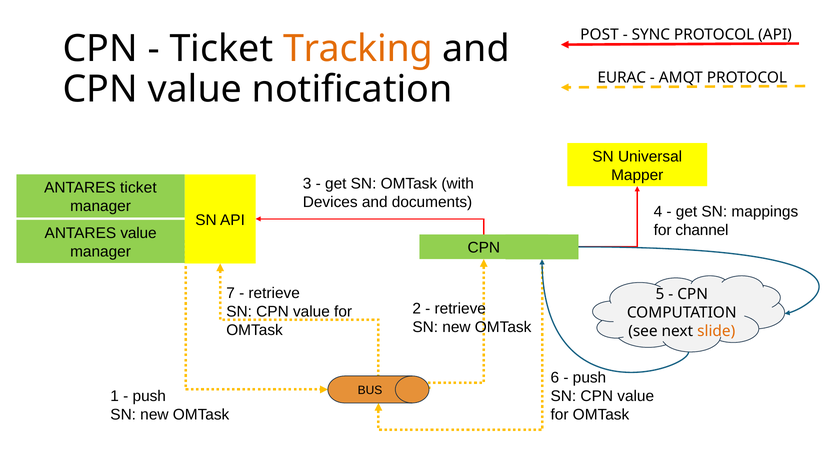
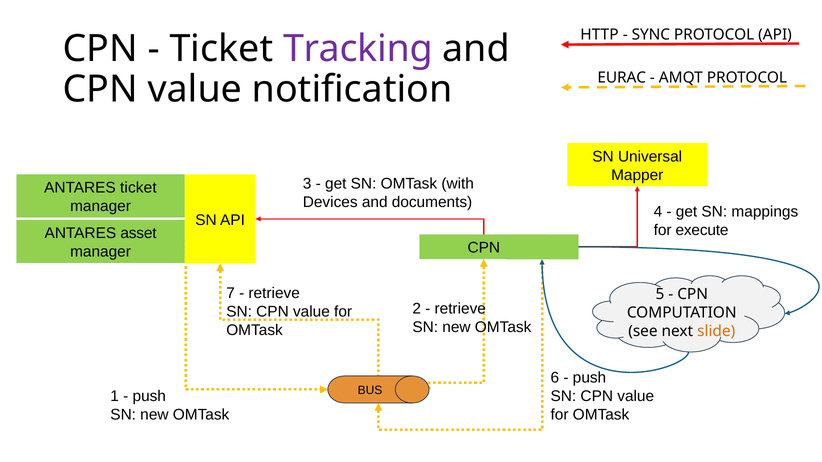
POST: POST -> HTTP
Tracking colour: orange -> purple
channel: channel -> execute
ANTARES value: value -> asset
